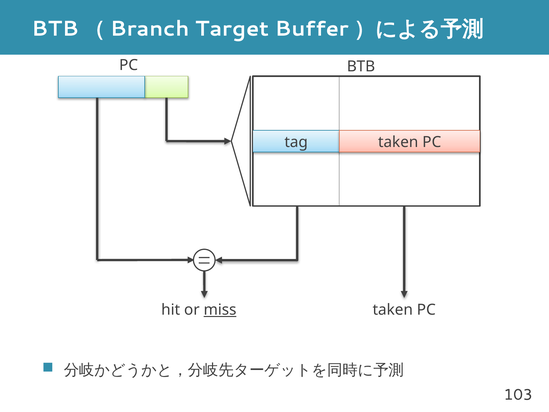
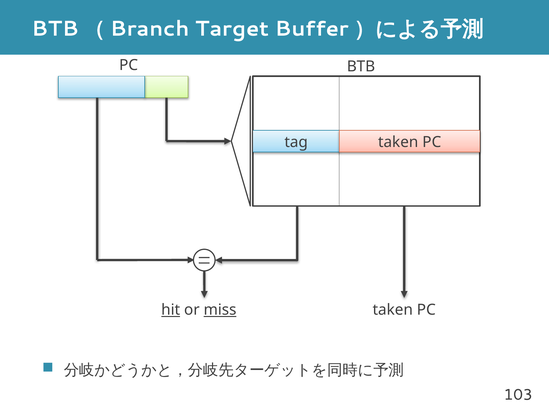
hit underline: none -> present
